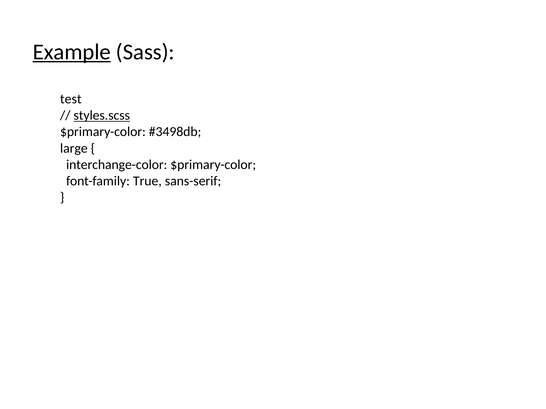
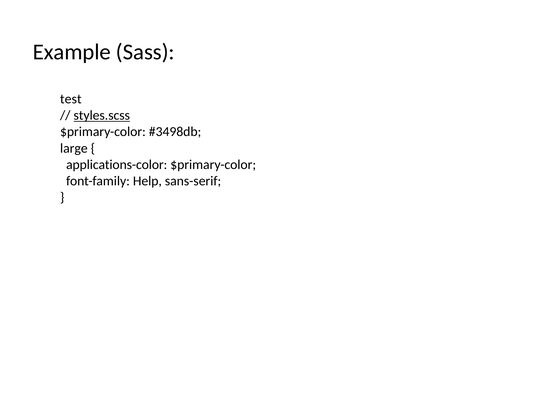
Example underline: present -> none
interchange-color: interchange-color -> applications-color
True: True -> Help
